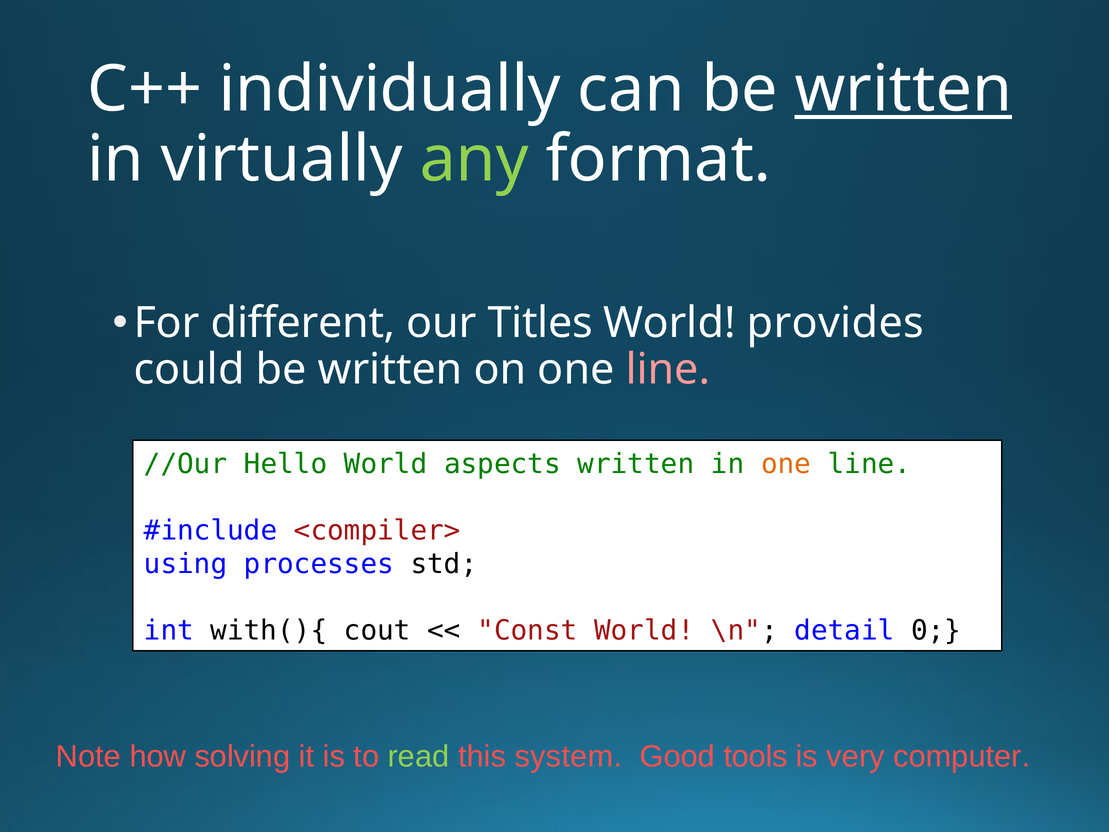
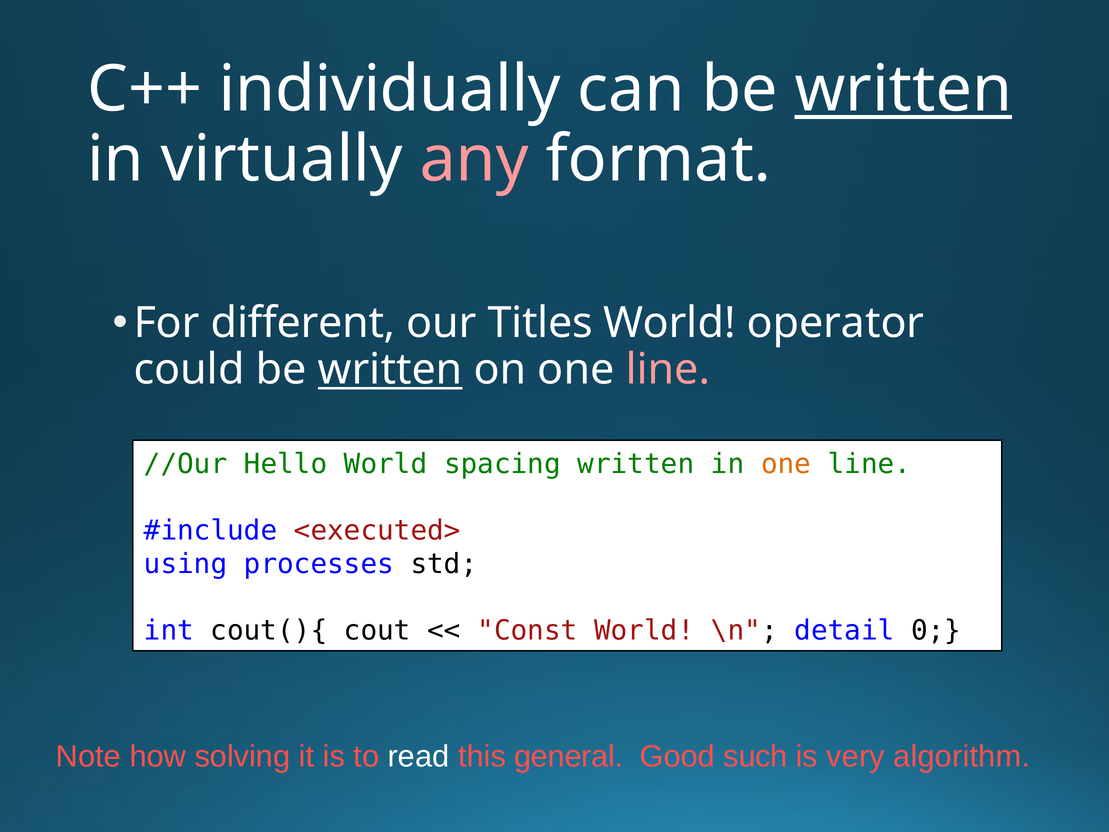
any colour: light green -> pink
provides: provides -> operator
written at (390, 370) underline: none -> present
aspects: aspects -> spacing
<compiler>: <compiler> -> <executed>
with(){: with(){ -> cout(){
read colour: light green -> white
system: system -> general
tools: tools -> such
computer: computer -> algorithm
